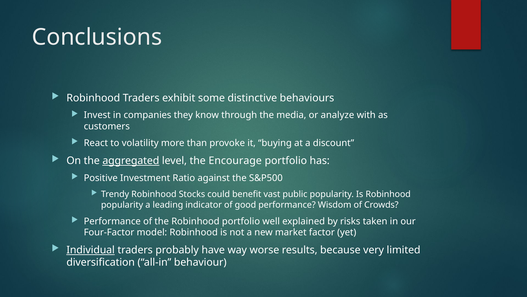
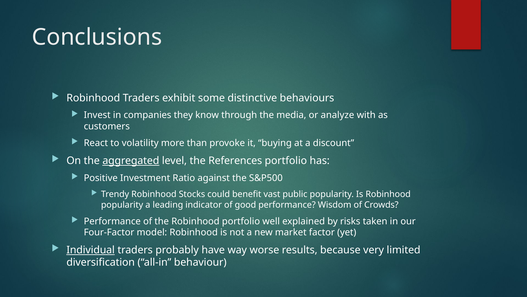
Encourage: Encourage -> References
